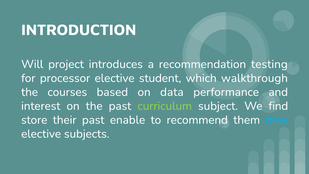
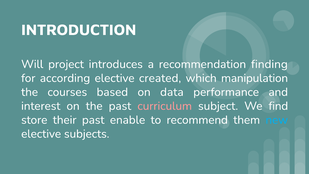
testing: testing -> finding
processor: processor -> according
student: student -> created
walkthrough: walkthrough -> manipulation
curriculum colour: light green -> pink
